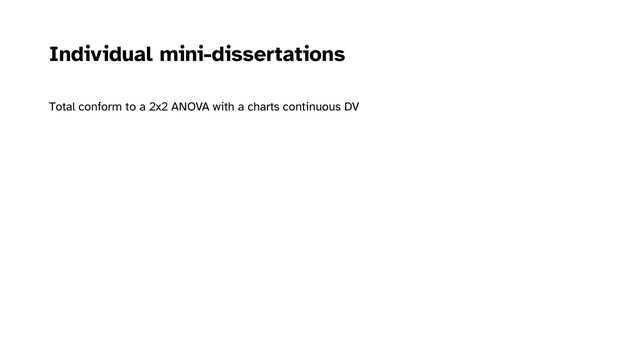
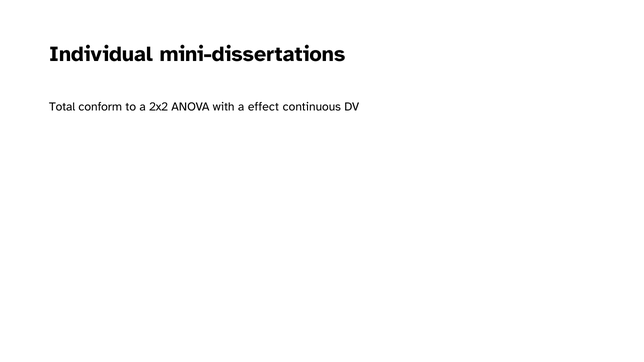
charts: charts -> effect
